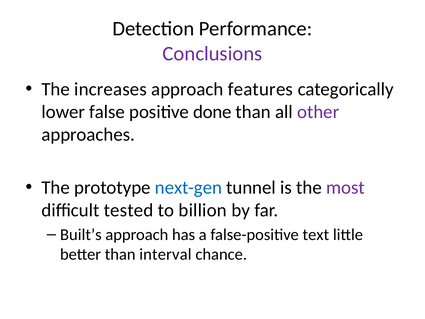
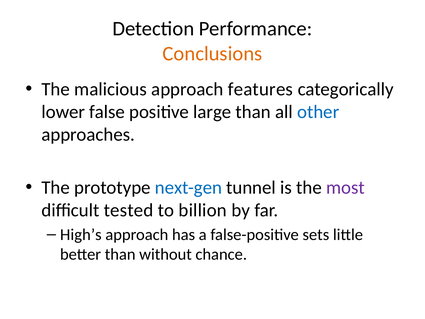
Conclusions colour: purple -> orange
increases: increases -> malicious
done: done -> large
other colour: purple -> blue
Built’s: Built’s -> High’s
text: text -> sets
interval: interval -> without
